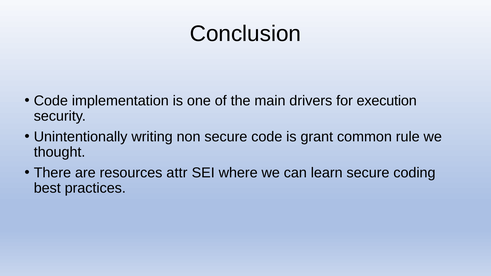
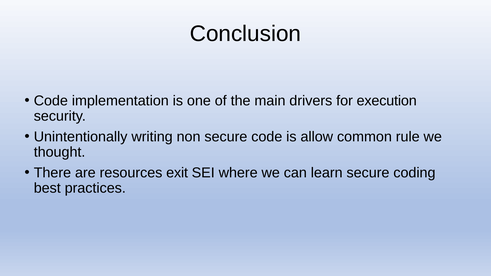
grant: grant -> allow
attr: attr -> exit
